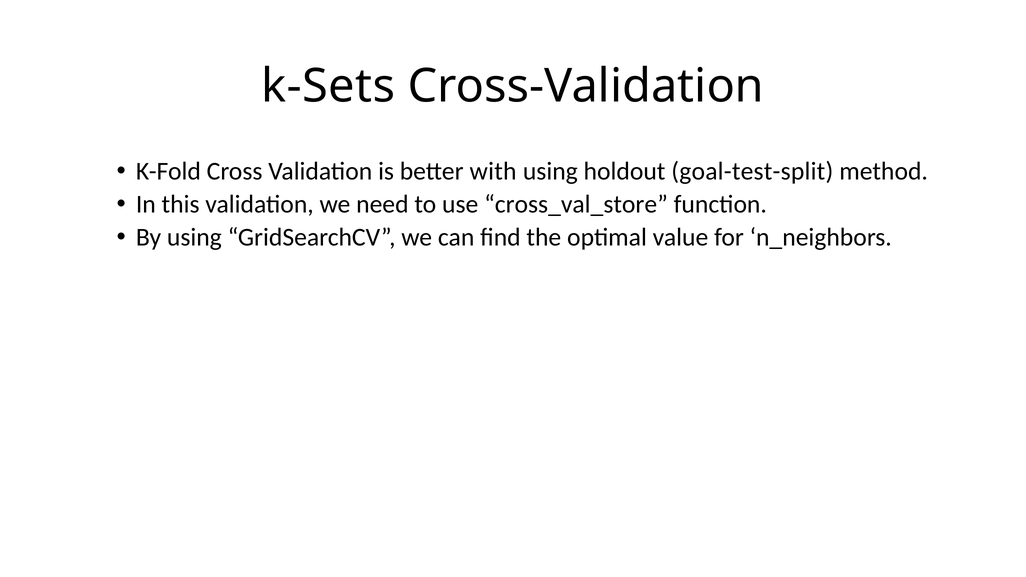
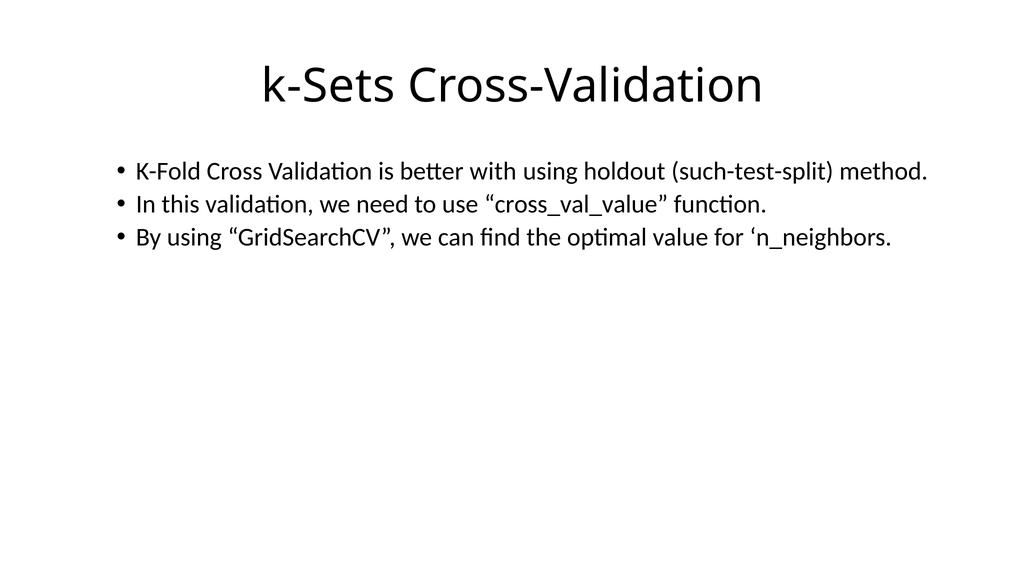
goal-test-split: goal-test-split -> such-test-split
cross_val_store: cross_val_store -> cross_val_value
